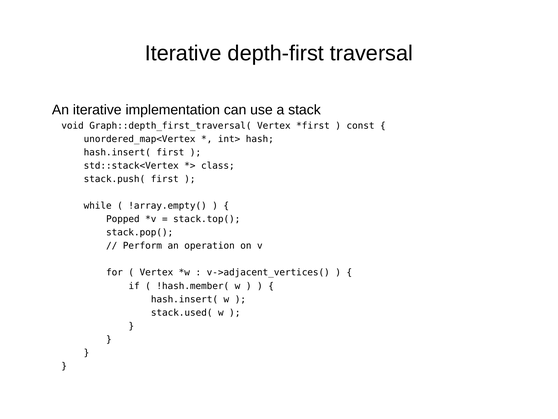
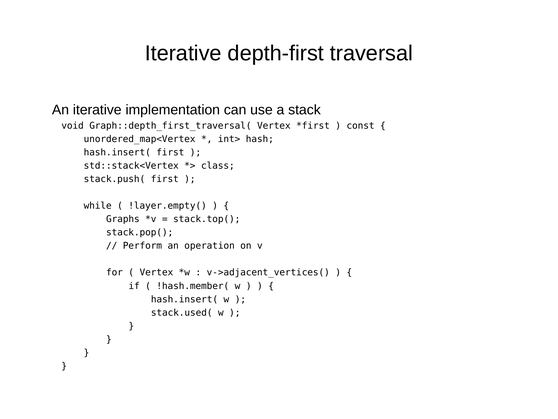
!array.empty(: !array.empty( -> !layer.empty(
Popped: Popped -> Graphs
